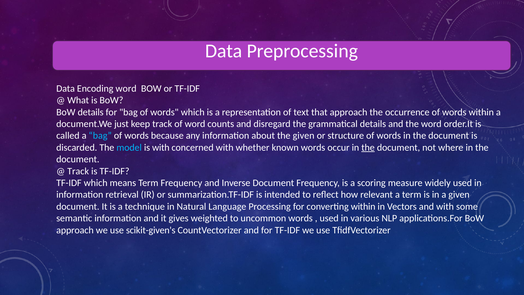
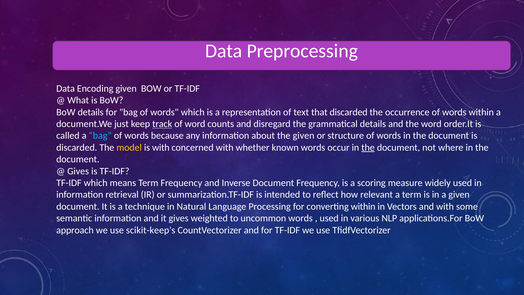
Encoding word: word -> given
that approach: approach -> discarded
track at (162, 124) underline: none -> present
model colour: light blue -> yellow
Track at (78, 171): Track -> Gives
scikit-given's: scikit-given's -> scikit-keep's
